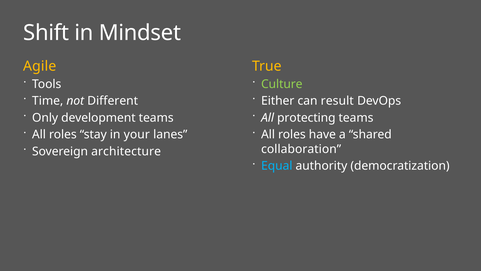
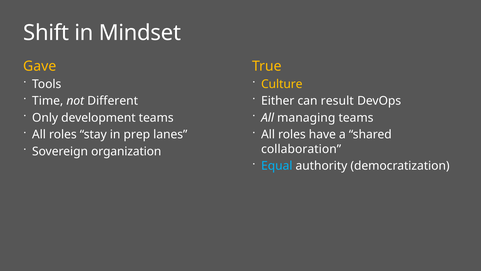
Agile: Agile -> Gave
Culture colour: light green -> yellow
protecting: protecting -> managing
your: your -> prep
architecture: architecture -> organization
